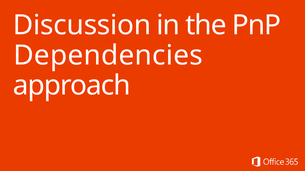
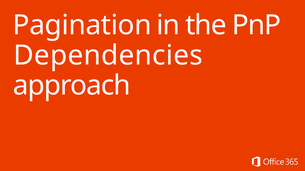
Discussion: Discussion -> Pagination
